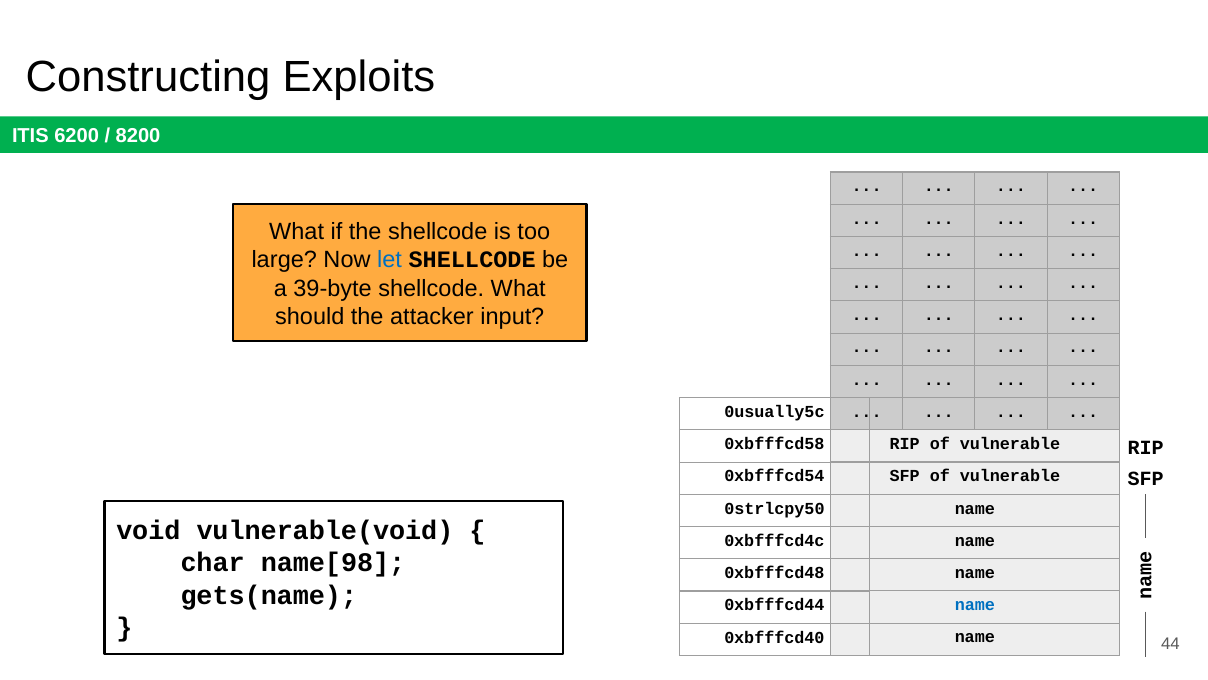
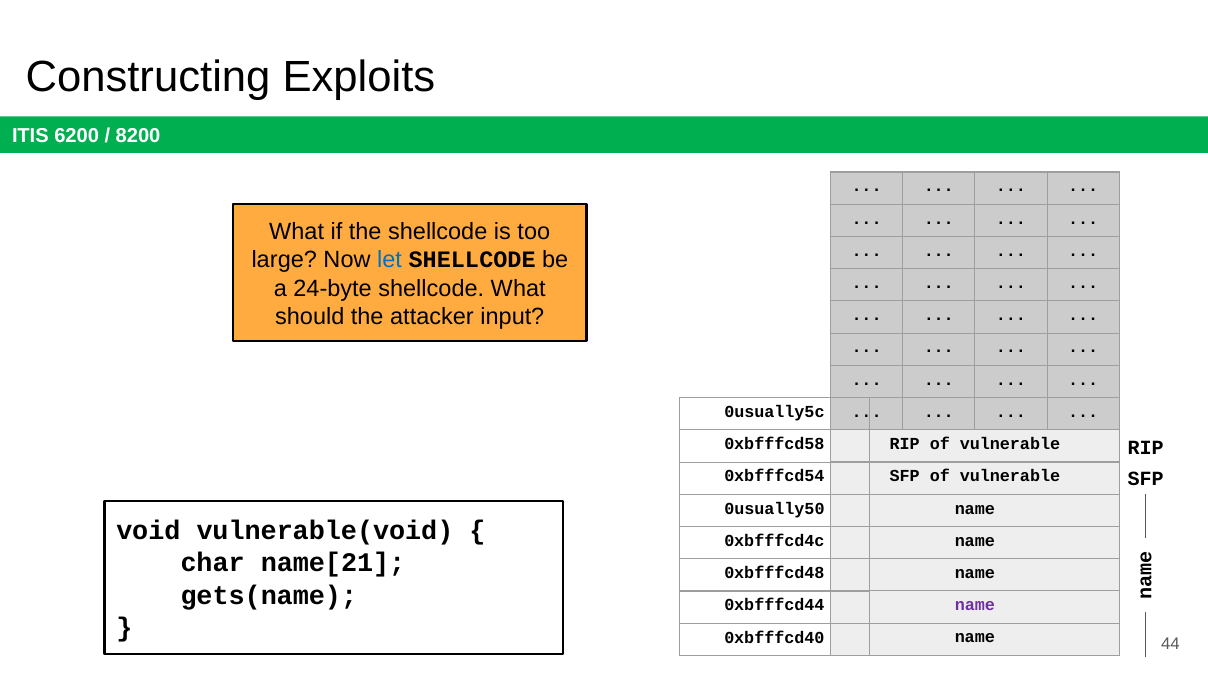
39-byte: 39-byte -> 24-byte
0strlcpy50: 0strlcpy50 -> 0usually50
name[98: name[98 -> name[21
name at (975, 605) colour: blue -> purple
